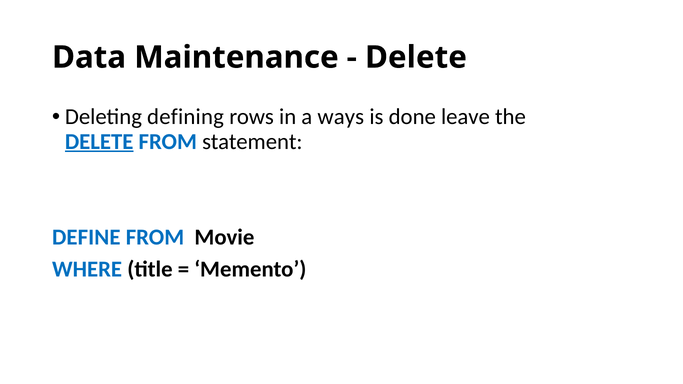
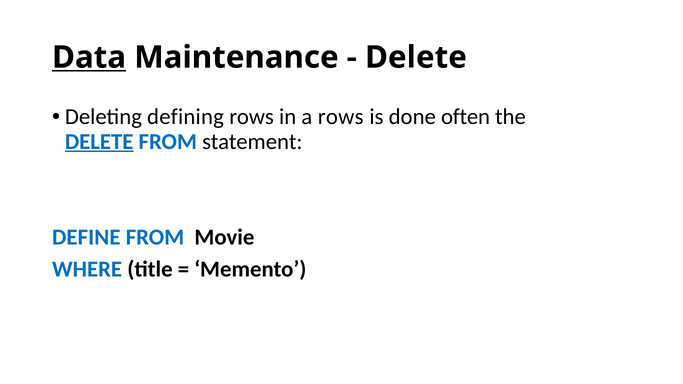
Data underline: none -> present
a ways: ways -> rows
leave: leave -> often
